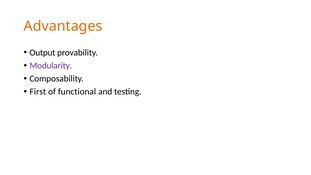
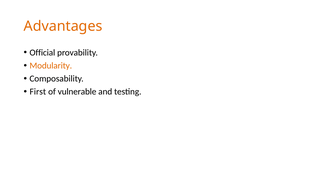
Output: Output -> Official
Modularity colour: purple -> orange
functional: functional -> vulnerable
